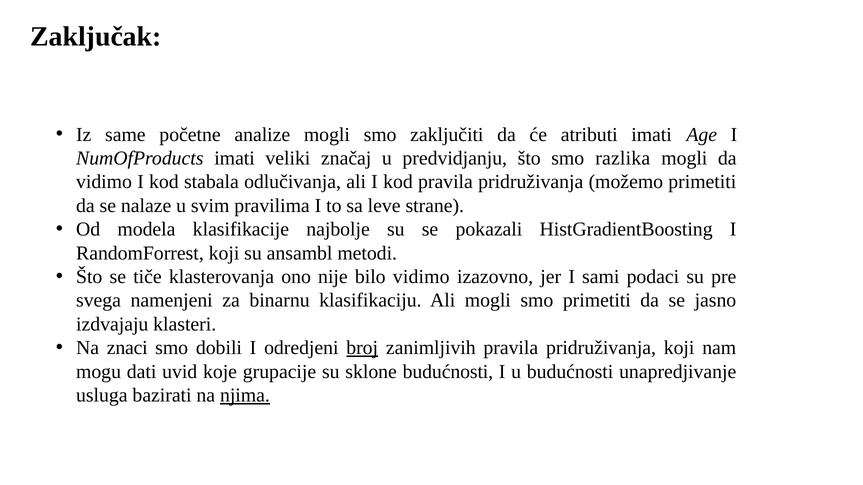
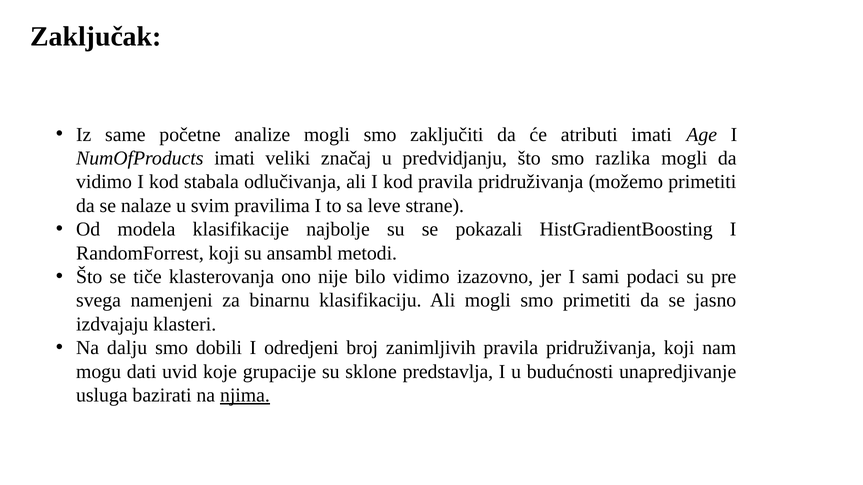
znaci: znaci -> dalju
broj underline: present -> none
sklone budućnosti: budućnosti -> predstavlja
